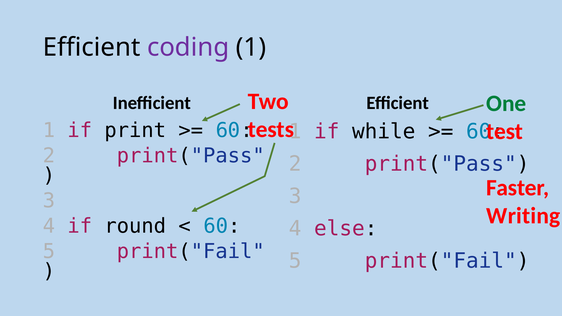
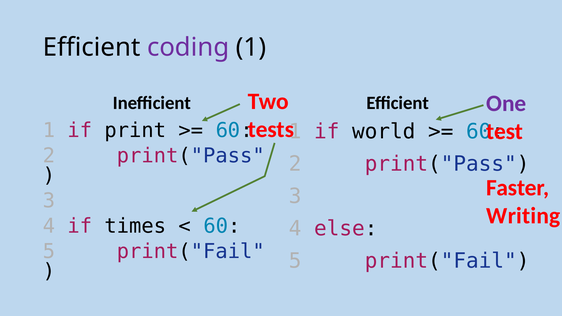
One colour: green -> purple
while: while -> world
round: round -> times
